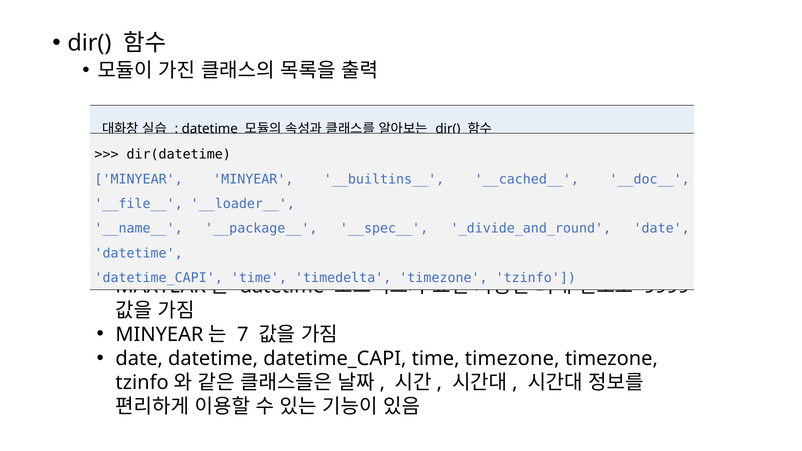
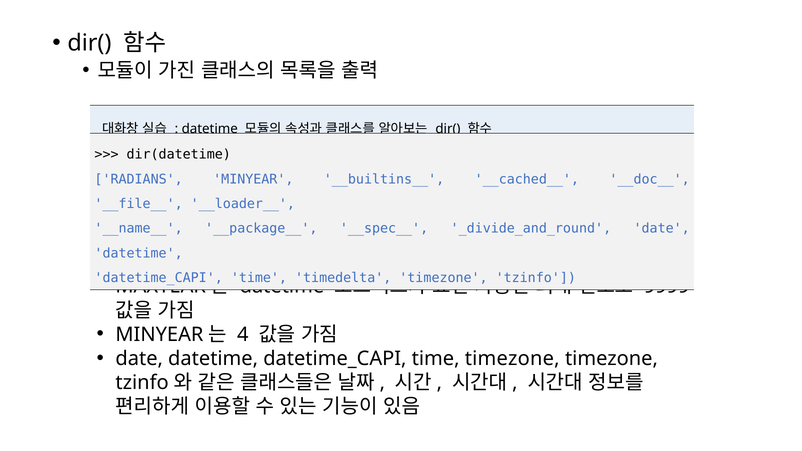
MINYEAR at (139, 179): MINYEAR -> RADIANS
7: 7 -> 4
